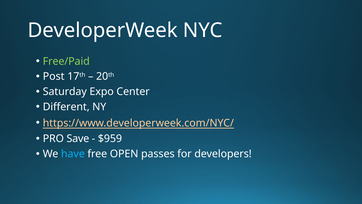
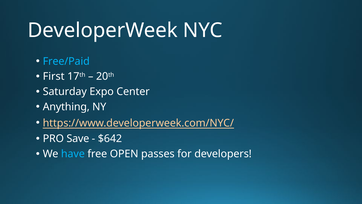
Free/Paid colour: light green -> light blue
Post: Post -> First
Different: Different -> Anything
$959: $959 -> $642
